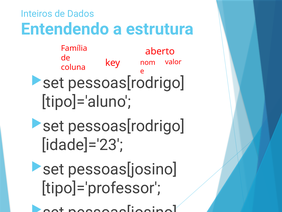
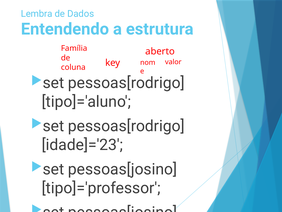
Inteiros: Inteiros -> Lembra
